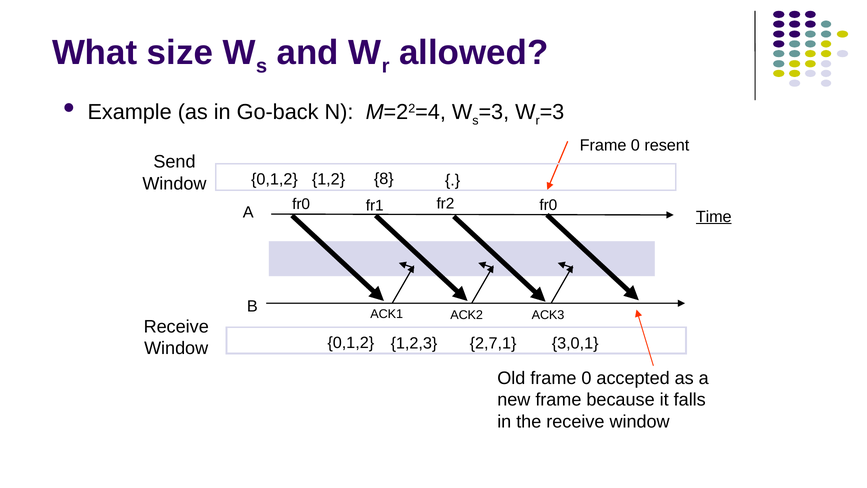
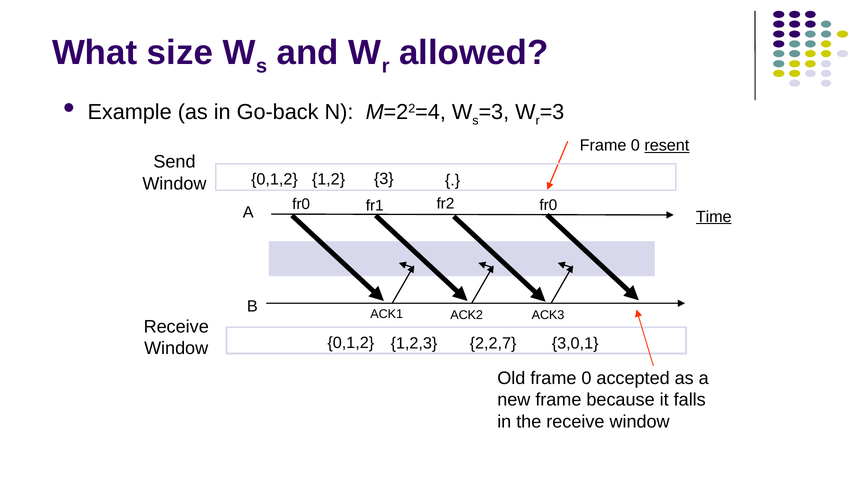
resent underline: none -> present
8: 8 -> 3
2,7,1: 2,7,1 -> 2,2,7
